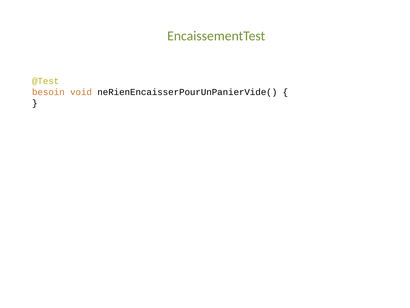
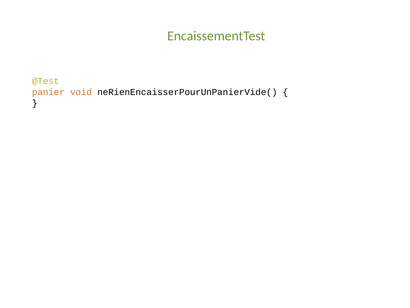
besoin: besoin -> panier
